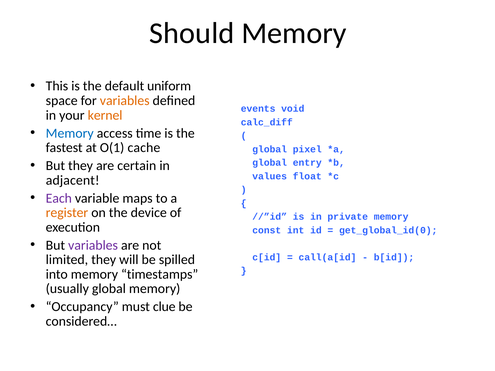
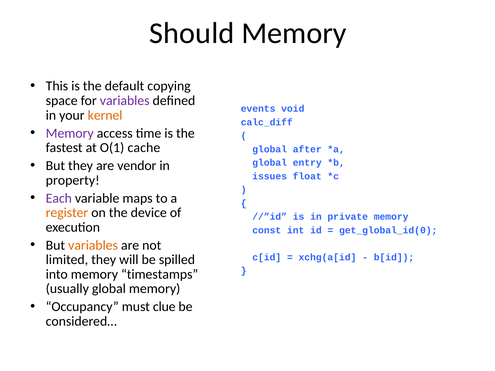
uniform: uniform -> copying
variables at (125, 101) colour: orange -> purple
Memory at (70, 133) colour: blue -> purple
pixel: pixel -> after
certain: certain -> vendor
values: values -> issues
adjacent: adjacent -> property
variables at (93, 245) colour: purple -> orange
call(a[id: call(a[id -> xchg(a[id
